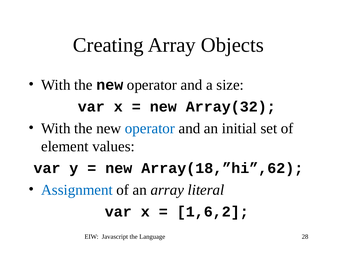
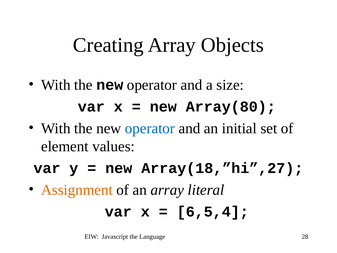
Array(32: Array(32 -> Array(80
Array(18,”hi”,62: Array(18,”hi”,62 -> Array(18,”hi”,27
Assignment colour: blue -> orange
1,6,2: 1,6,2 -> 6,5,4
